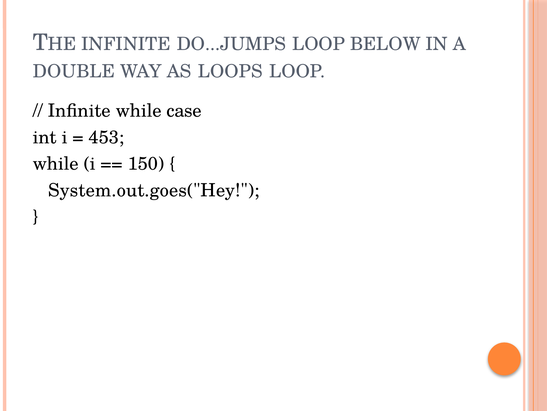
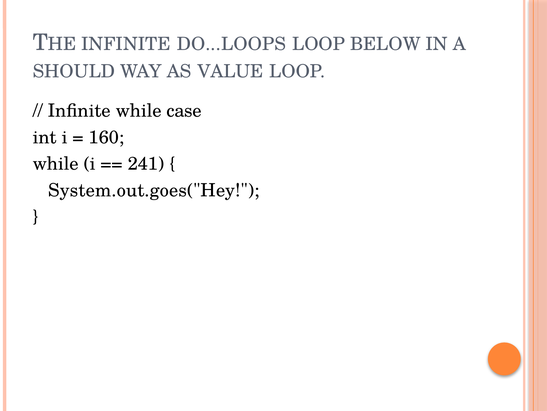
DO...JUMPS: DO...JUMPS -> DO...LOOPS
DOUBLE: DOUBLE -> SHOULD
LOOPS: LOOPS -> VALUE
453: 453 -> 160
150: 150 -> 241
